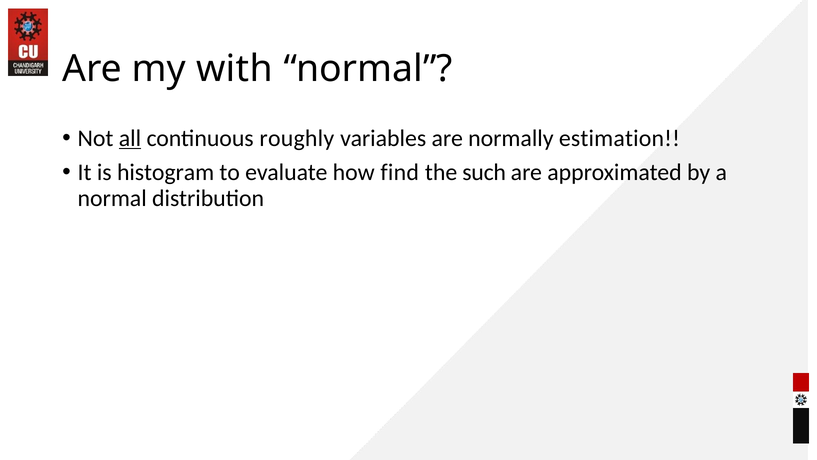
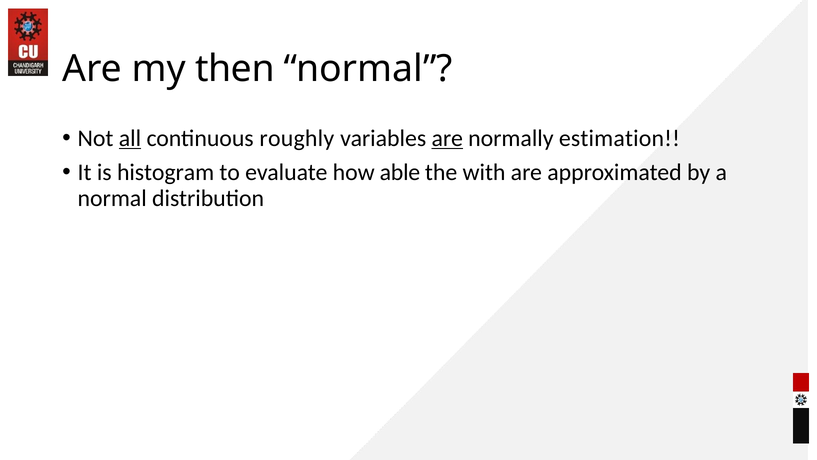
with: with -> then
are at (447, 138) underline: none -> present
find: find -> able
such: such -> with
